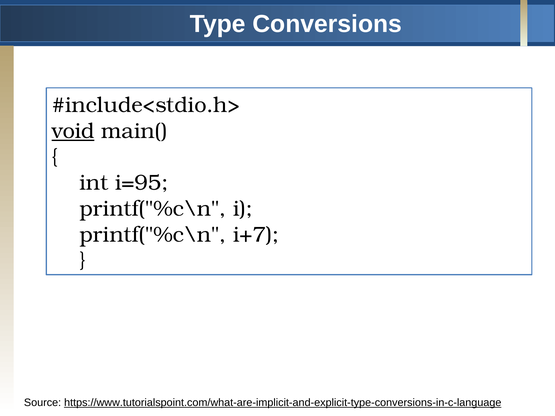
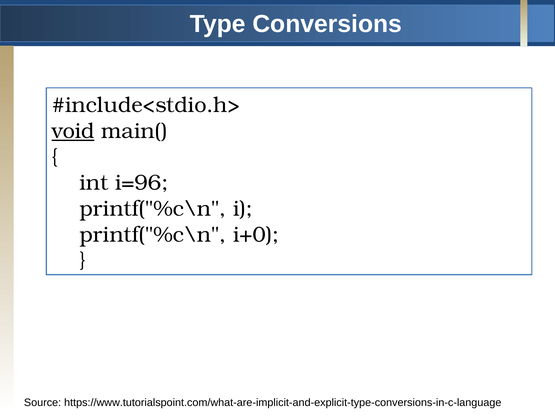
i=95: i=95 -> i=96
i+7: i+7 -> i+0
https://www.tutorialspoint.com/what-are-implicit-and-explicit-type-conversions-in-c-language underline: present -> none
